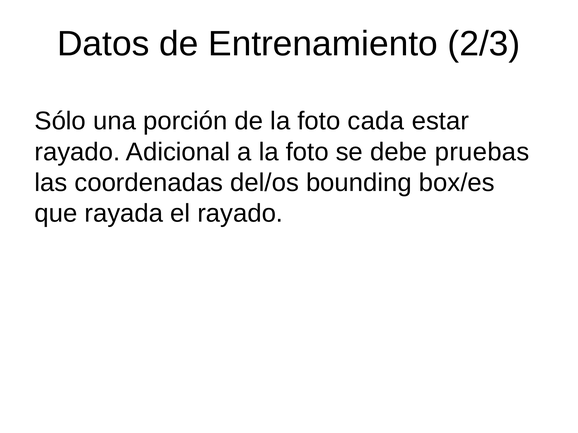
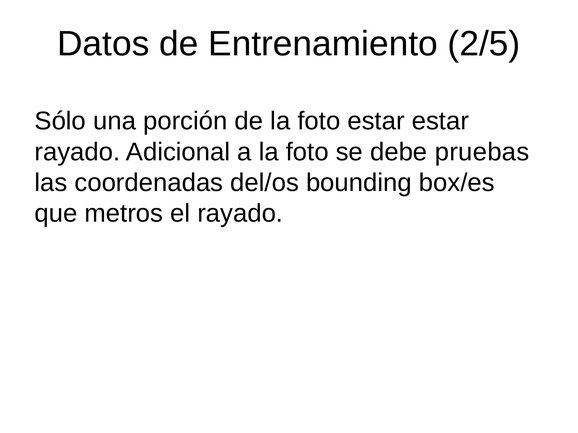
2/3: 2/3 -> 2/5
foto cada: cada -> estar
rayada: rayada -> metros
